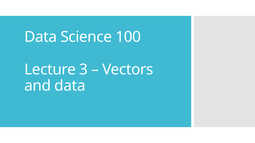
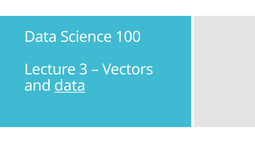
data at (70, 86) underline: none -> present
